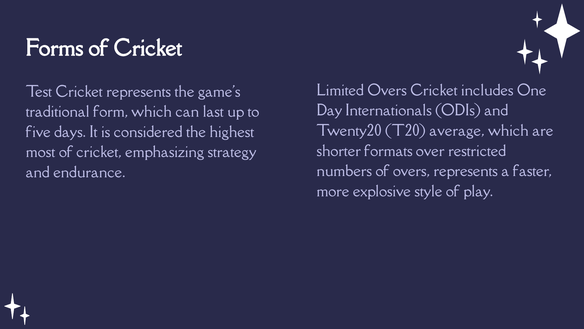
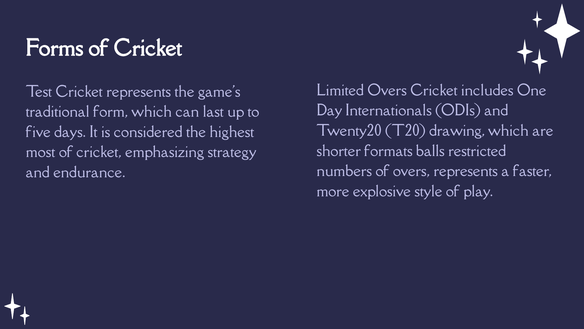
average: average -> drawing
over: over -> balls
